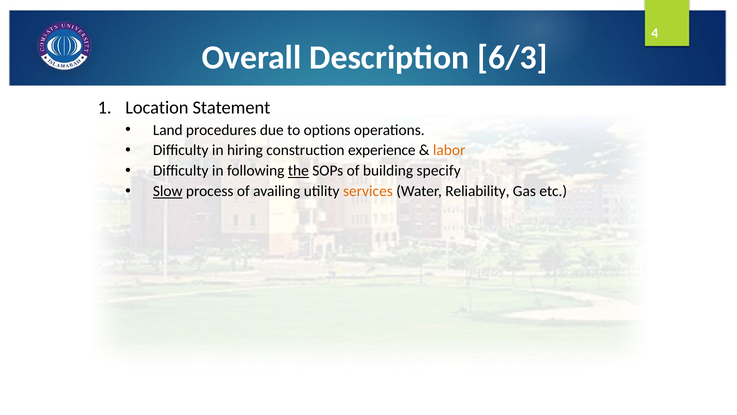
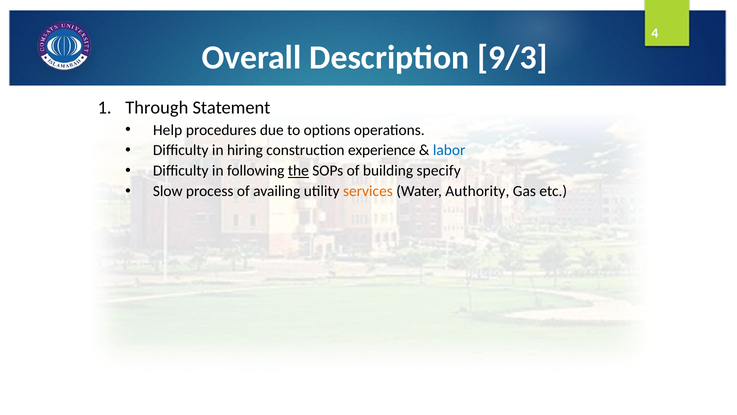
6/3: 6/3 -> 9/3
Location: Location -> Through
Land: Land -> Help
labor colour: orange -> blue
Slow underline: present -> none
Reliability: Reliability -> Authority
